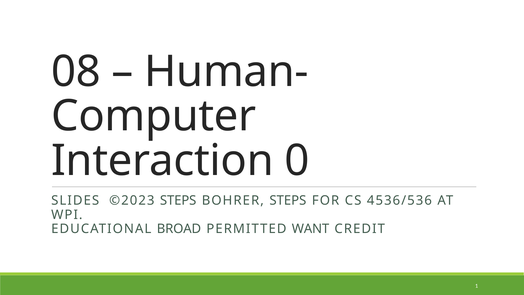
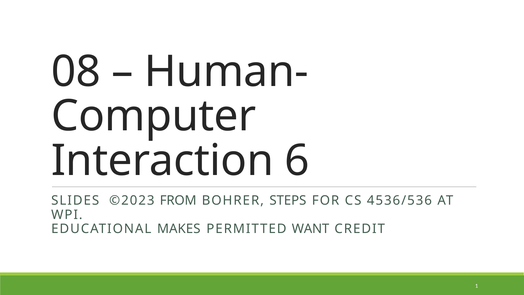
0: 0 -> 6
©2023 STEPS: STEPS -> FROM
BROAD: BROAD -> MAKES
